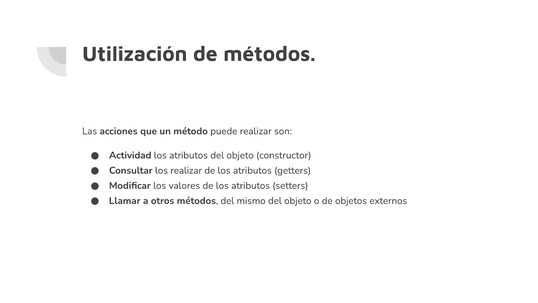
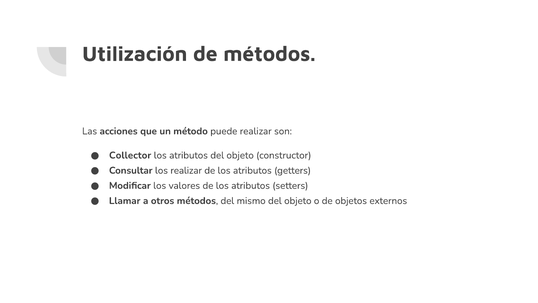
Actividad: Actividad -> Collector
